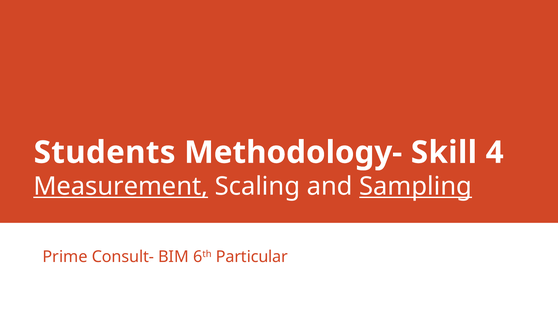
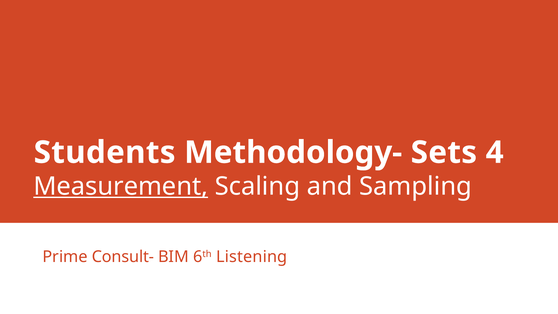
Skill: Skill -> Sets
Sampling underline: present -> none
Particular: Particular -> Listening
